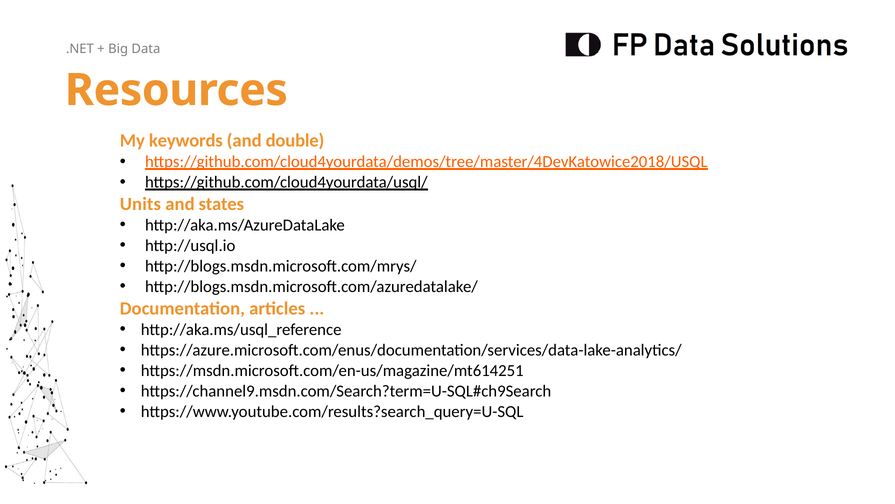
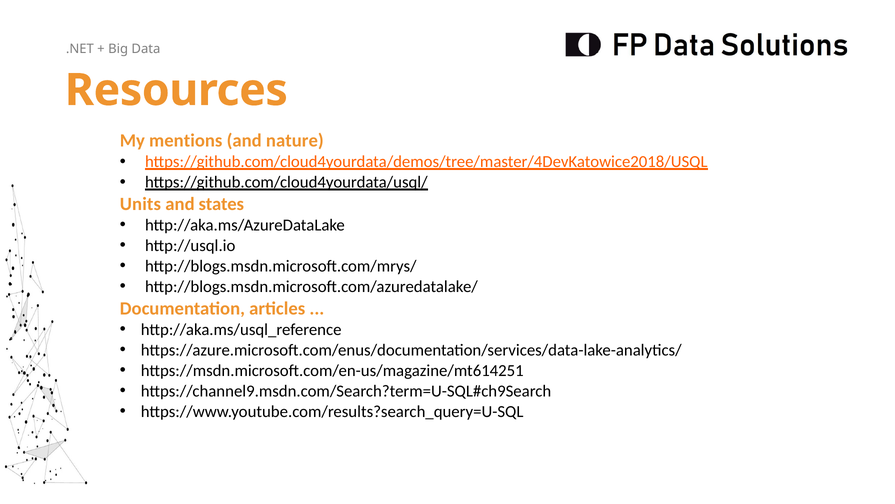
keywords: keywords -> mentions
double: double -> nature
